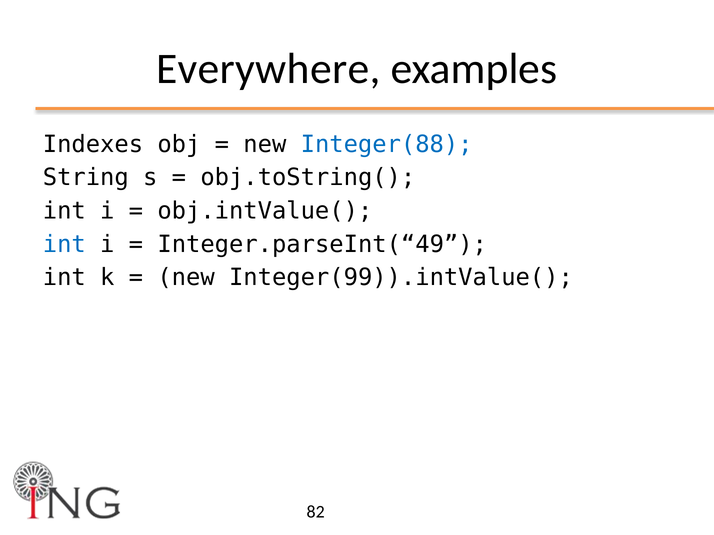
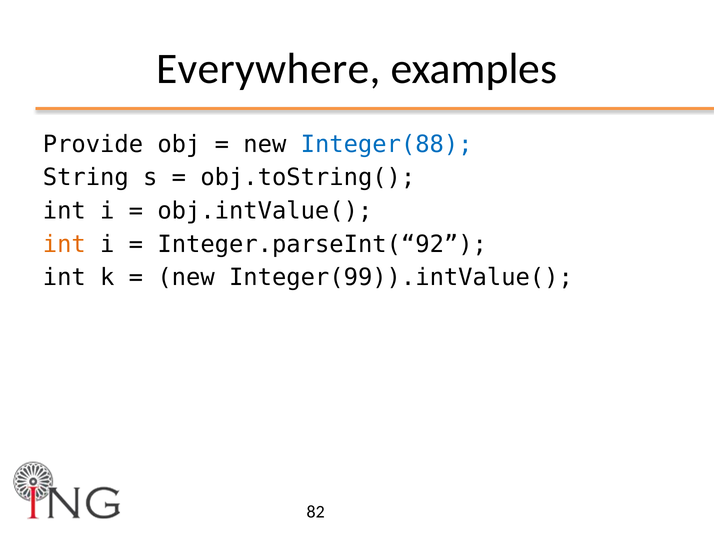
Indexes: Indexes -> Provide
int at (64, 244) colour: blue -> orange
Integer.parseInt(“49: Integer.parseInt(“49 -> Integer.parseInt(“92
